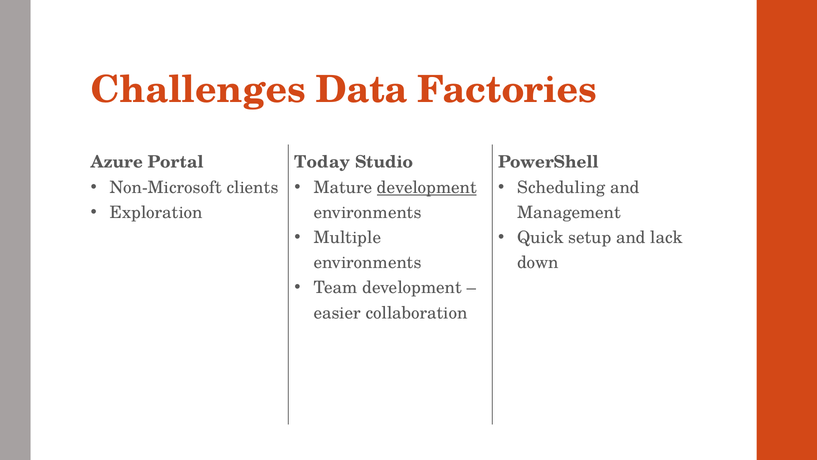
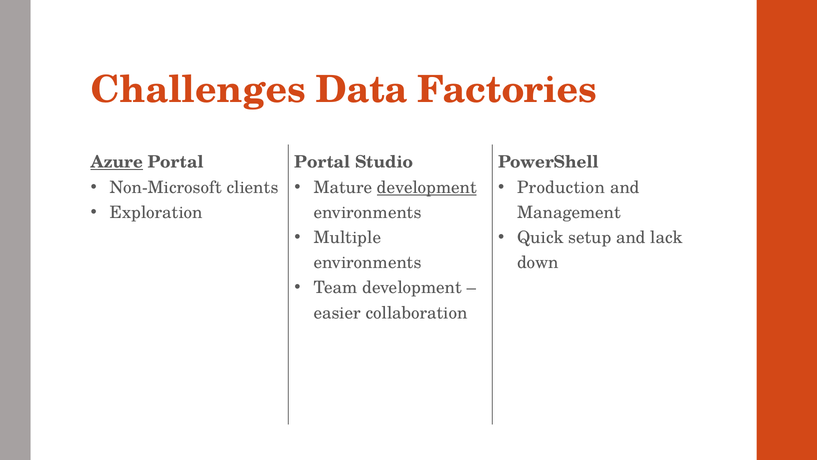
Azure underline: none -> present
Today at (322, 162): Today -> Portal
Scheduling: Scheduling -> Production
